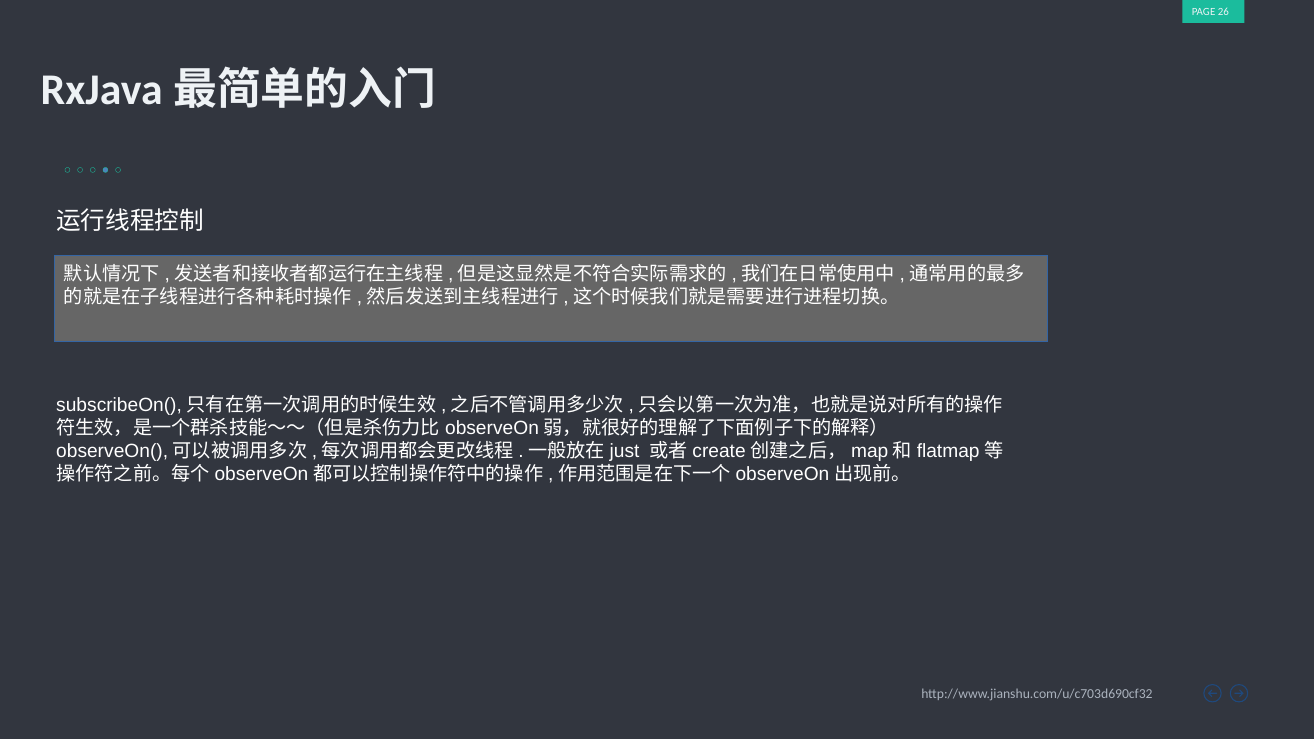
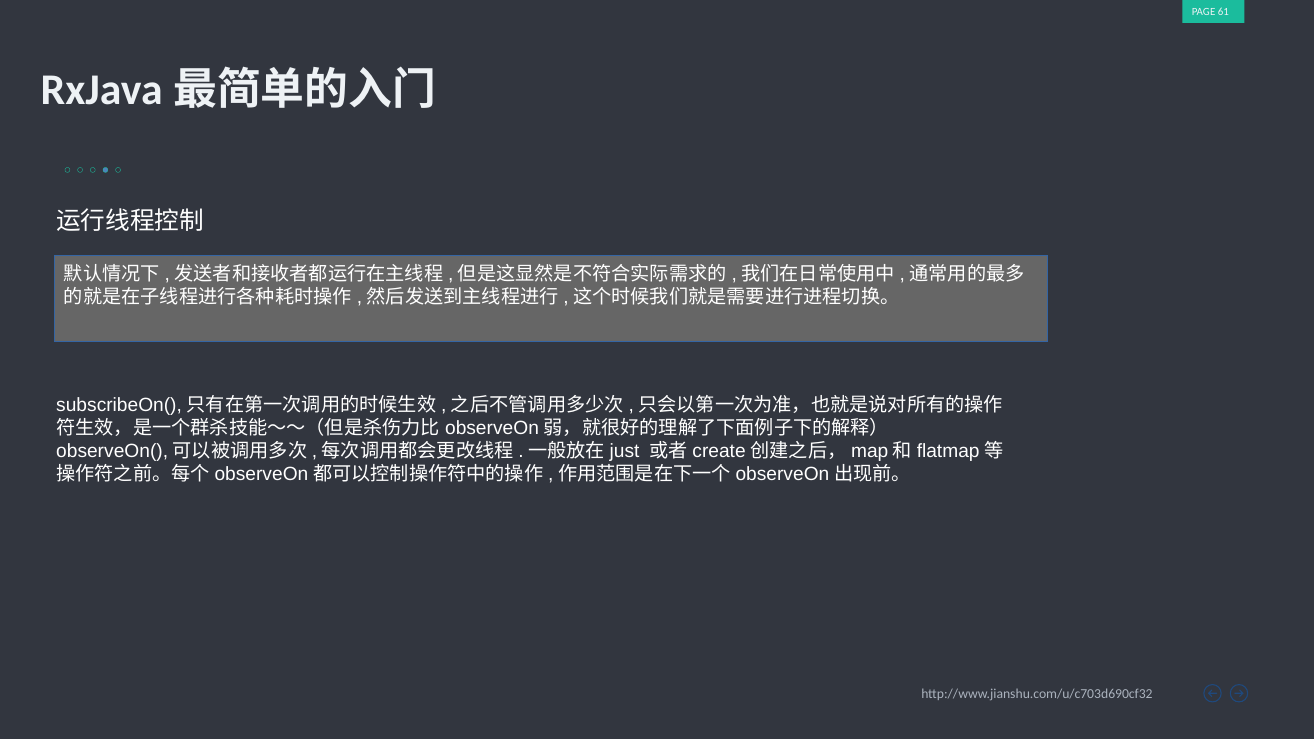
26: 26 -> 61
